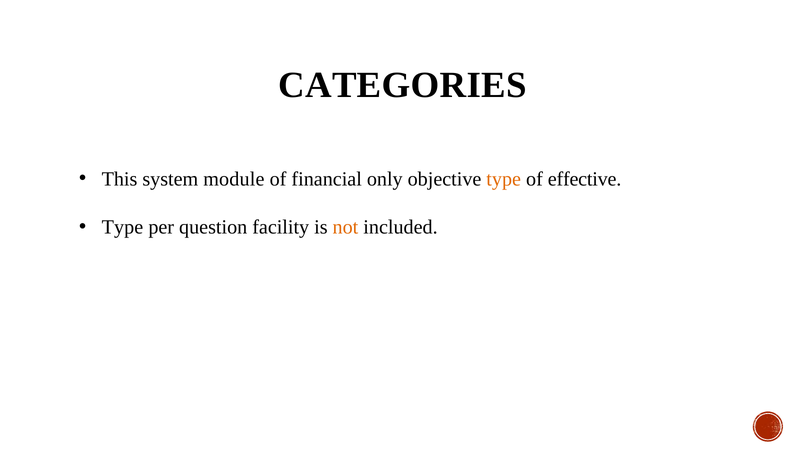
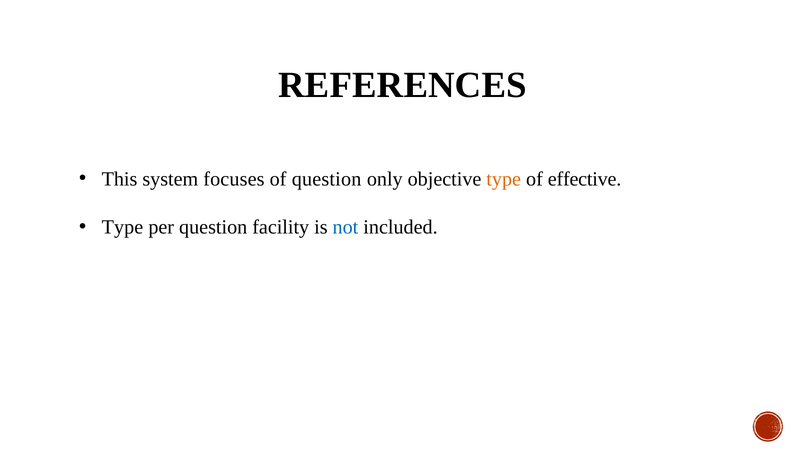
CATEGORIES: CATEGORIES -> REFERENCES
module: module -> focuses
of financial: financial -> question
not colour: orange -> blue
